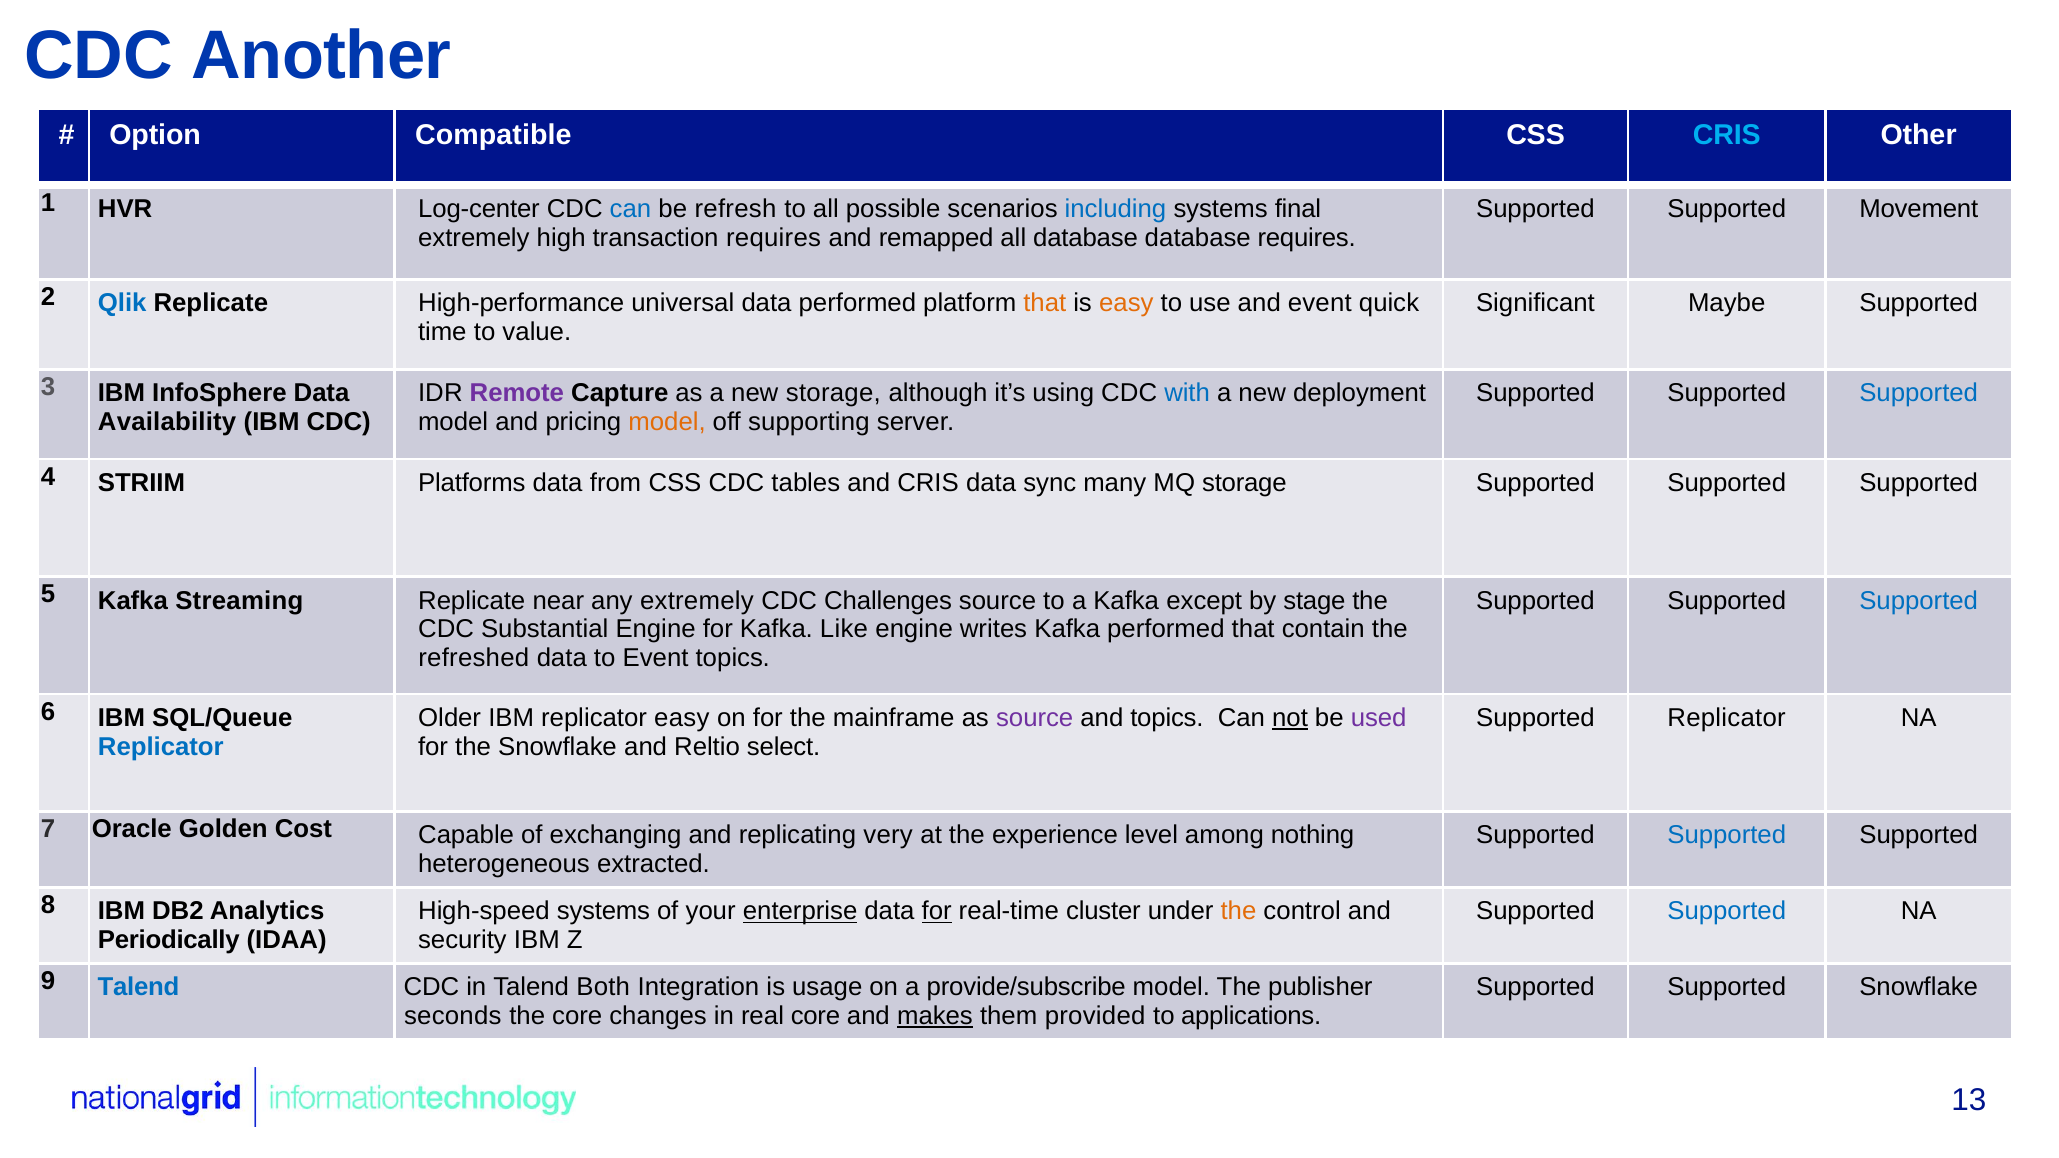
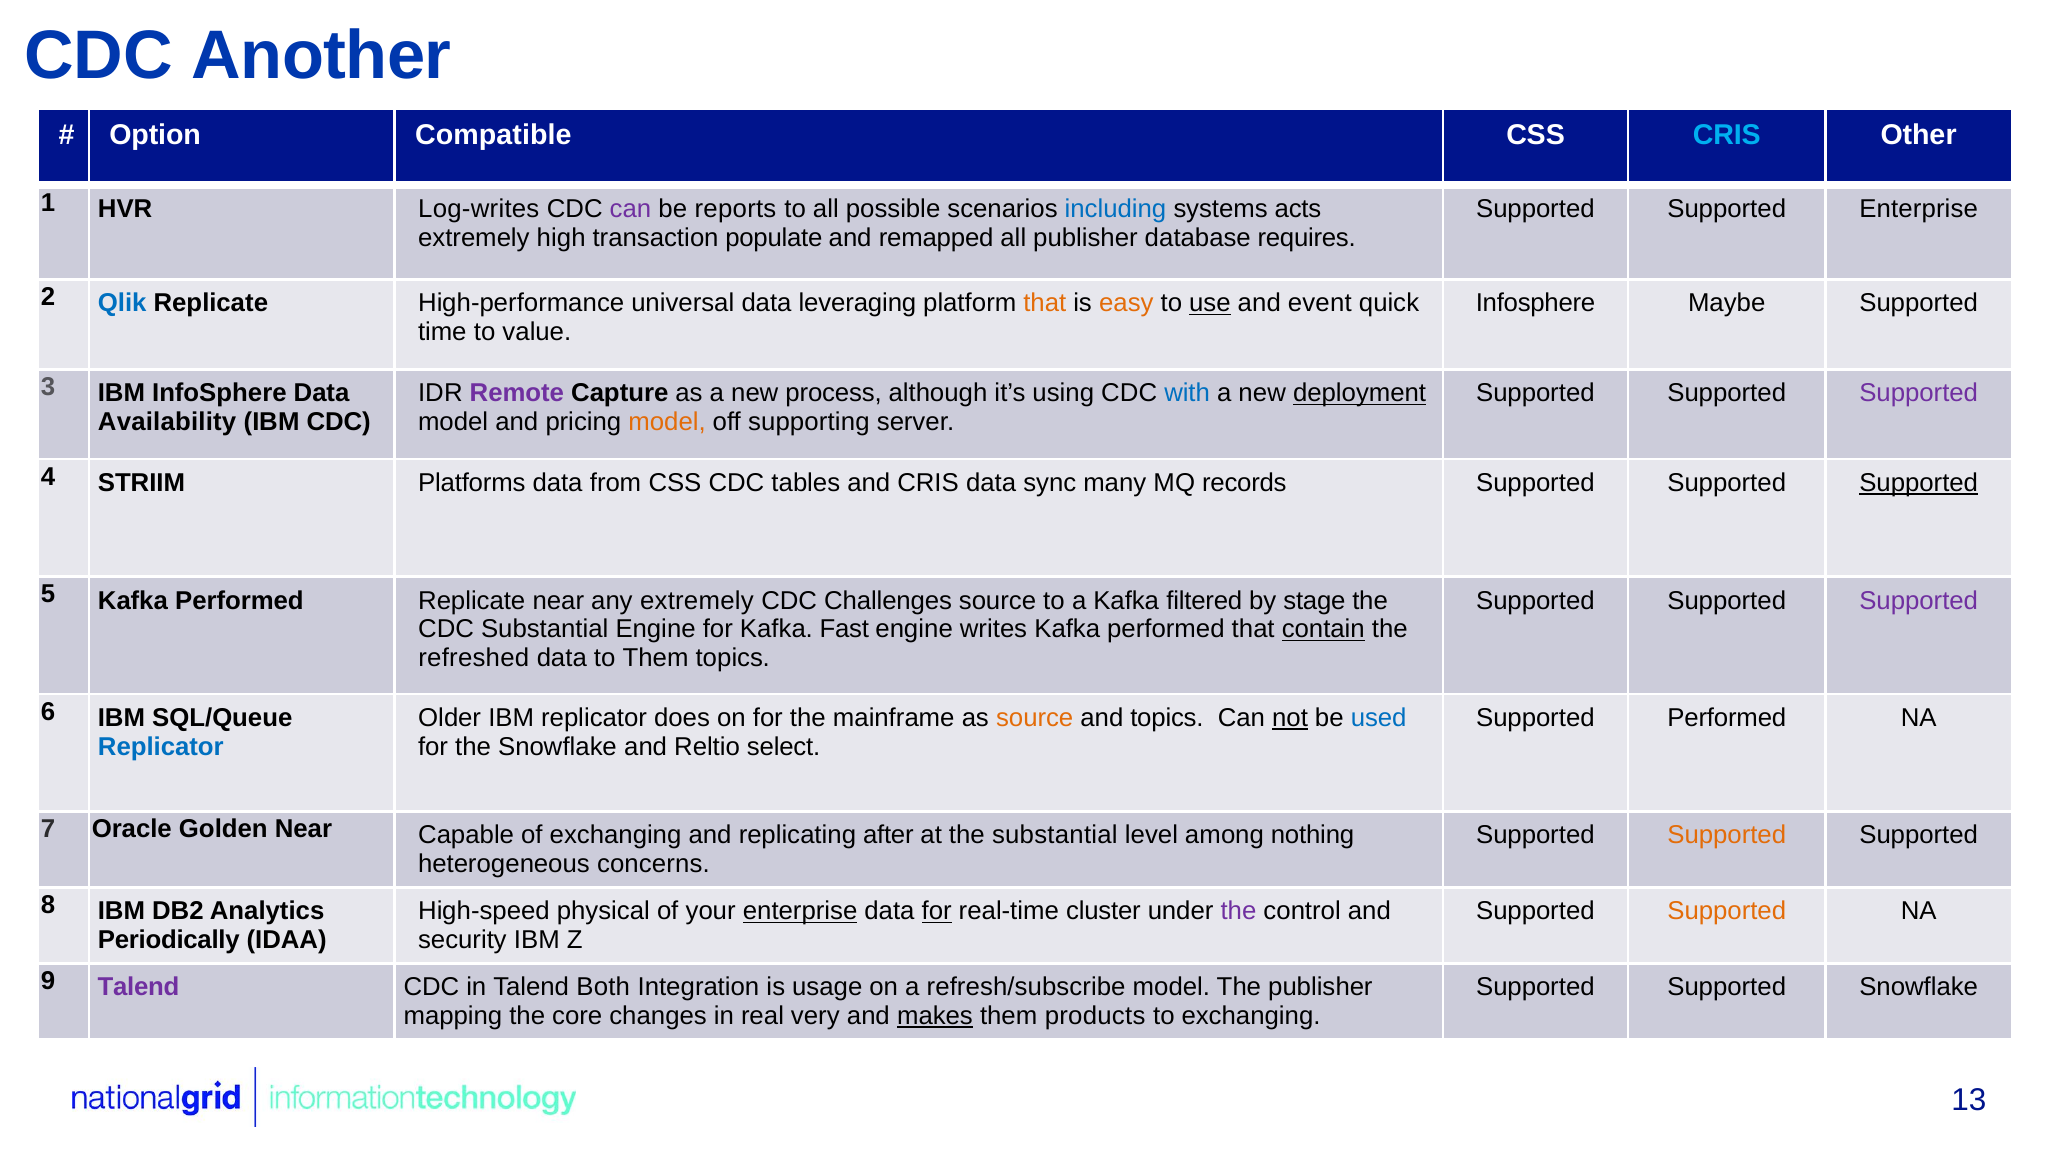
Log-center: Log-center -> Log-writes
can at (630, 209) colour: blue -> purple
refresh: refresh -> reports
final: final -> acts
Supported Movement: Movement -> Enterprise
transaction requires: requires -> populate
all database: database -> publisher
data performed: performed -> leveraging
use underline: none -> present
Significant at (1535, 303): Significant -> Infosphere
new storage: storage -> process
deployment underline: none -> present
Supported at (1919, 393) colour: blue -> purple
MQ storage: storage -> records
Supported at (1919, 483) underline: none -> present
5 Kafka Streaming: Streaming -> Performed
except: except -> filtered
Supported at (1919, 601) colour: blue -> purple
Like: Like -> Fast
contain underline: none -> present
to Event: Event -> Them
replicator easy: easy -> does
source at (1035, 718) colour: purple -> orange
used colour: purple -> blue
Supported Replicator: Replicator -> Performed
Golden Cost: Cost -> Near
very: very -> after
the experience: experience -> substantial
Supported at (1727, 836) colour: blue -> orange
extracted: extracted -> concerns
High-speed systems: systems -> physical
the at (1238, 912) colour: orange -> purple
Supported at (1727, 912) colour: blue -> orange
Talend at (139, 988) colour: blue -> purple
provide/subscribe: provide/subscribe -> refresh/subscribe
seconds: seconds -> mapping
real core: core -> very
provided: provided -> products
to applications: applications -> exchanging
